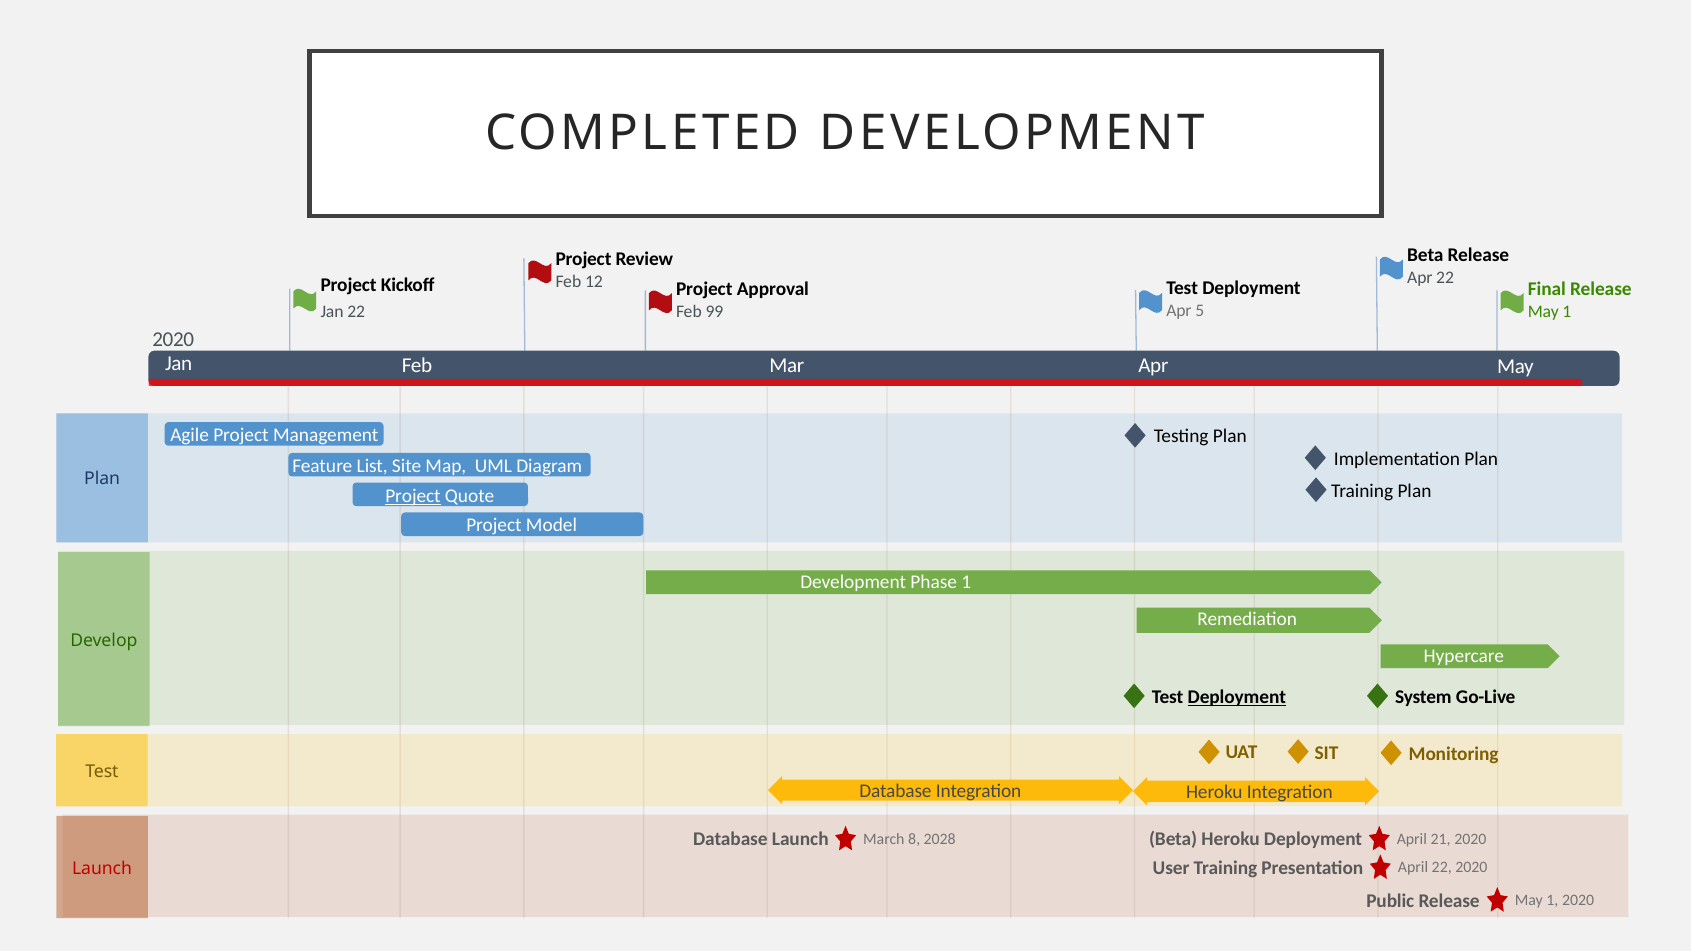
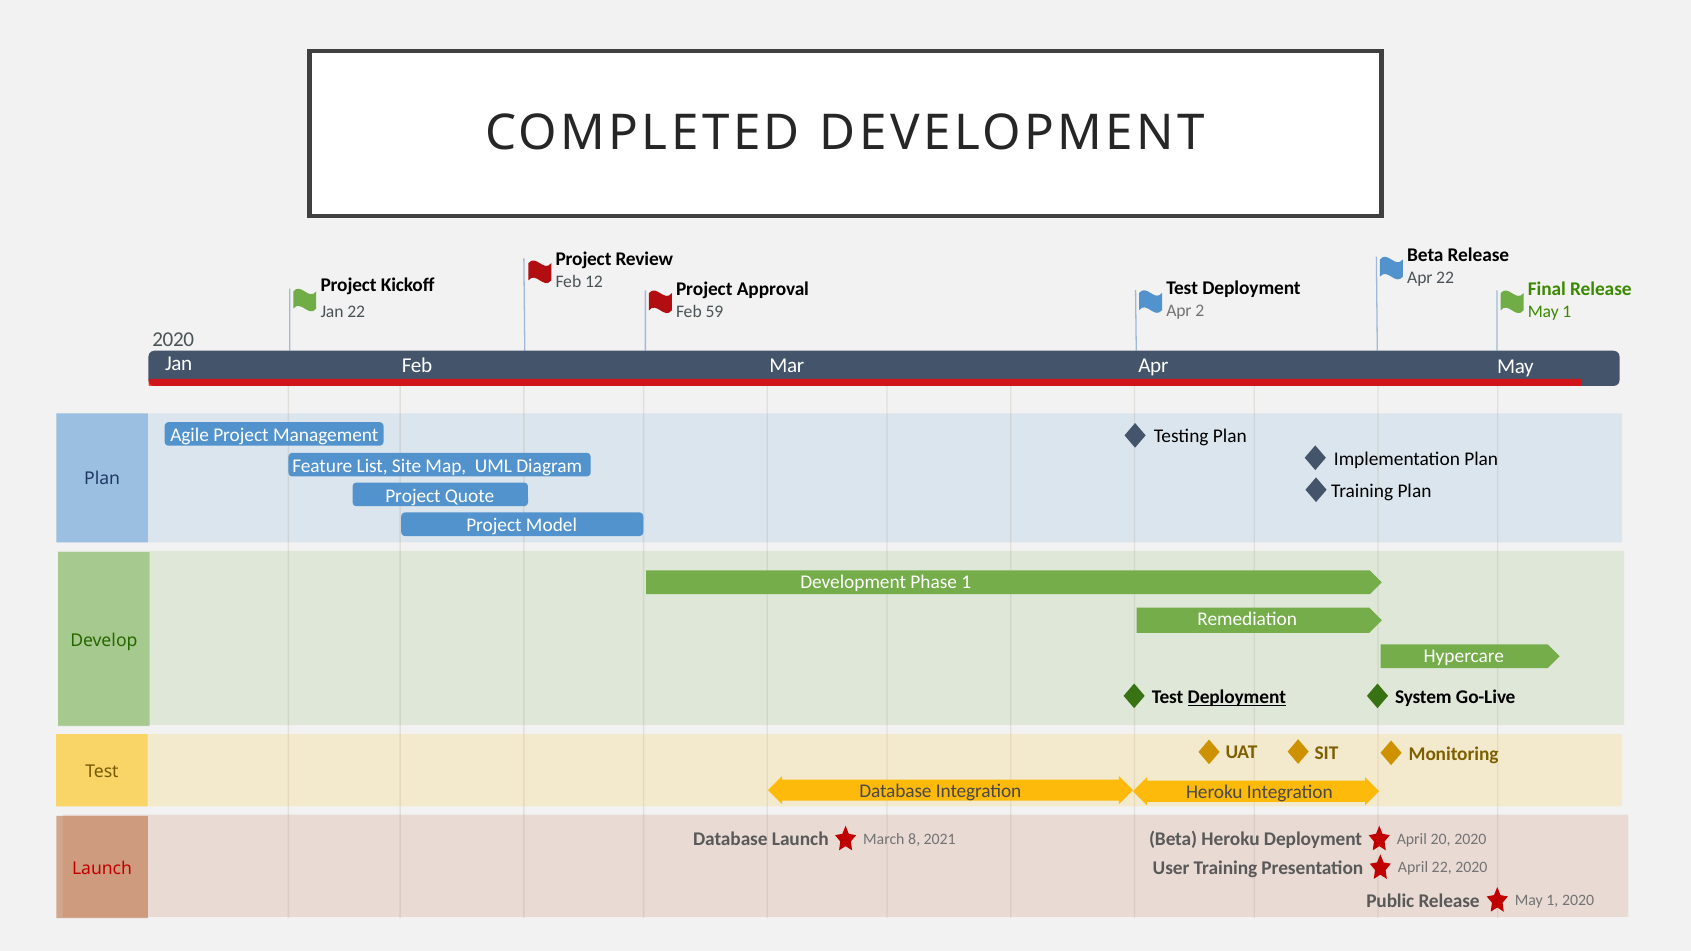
5: 5 -> 2
99: 99 -> 59
Project at (413, 496) underline: present -> none
2028: 2028 -> 2021
21: 21 -> 20
